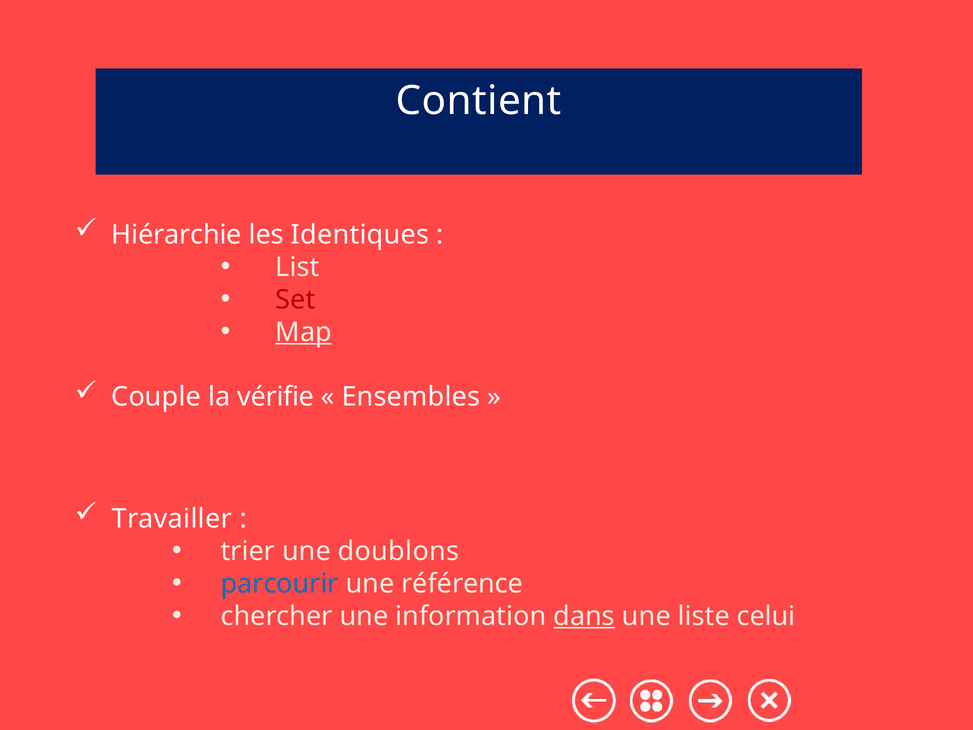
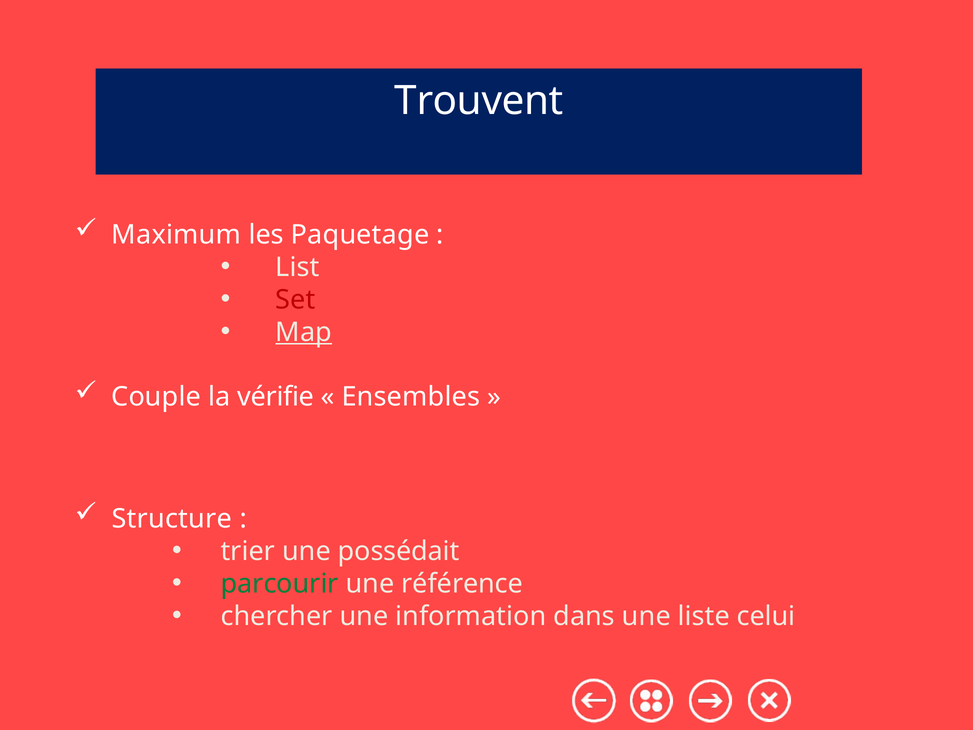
Contient: Contient -> Trouvent
Hiérarchie: Hiérarchie -> Maximum
Identiques: Identiques -> Paquetage
Travailler: Travailler -> Structure
doublons: doublons -> possédait
parcourir colour: blue -> green
dans underline: present -> none
